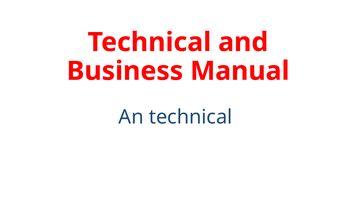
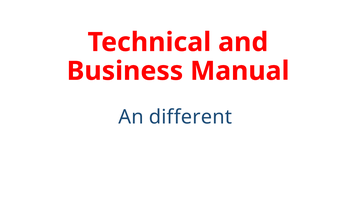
An technical: technical -> different
